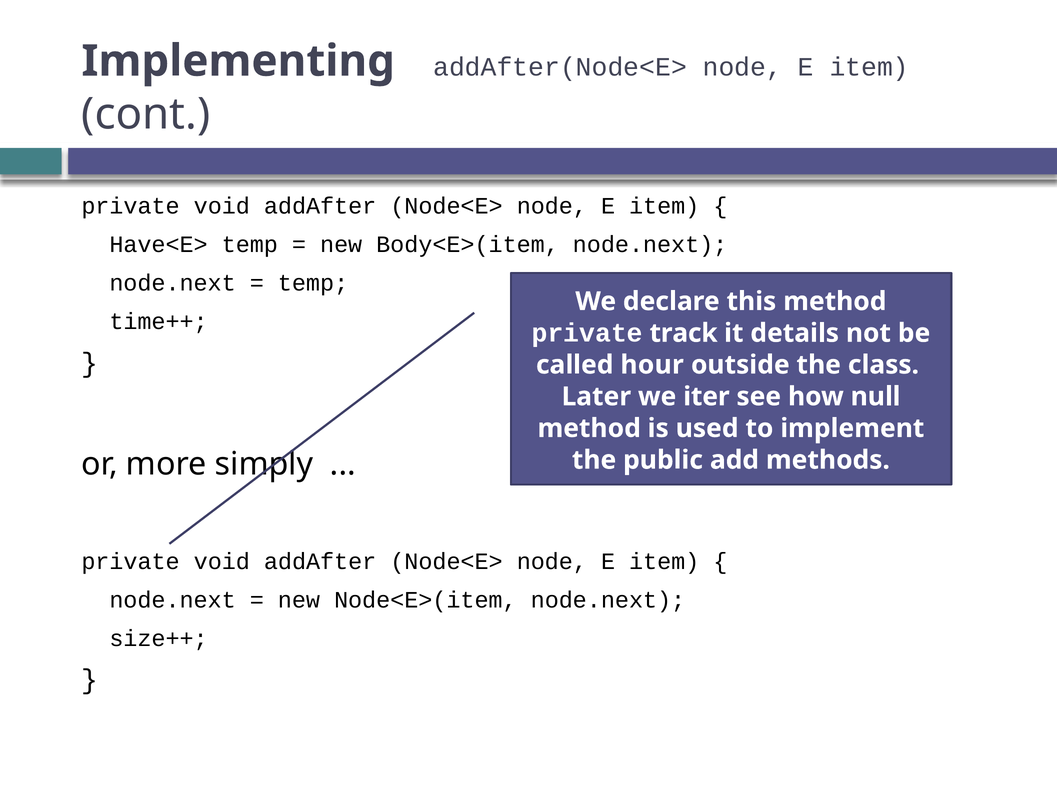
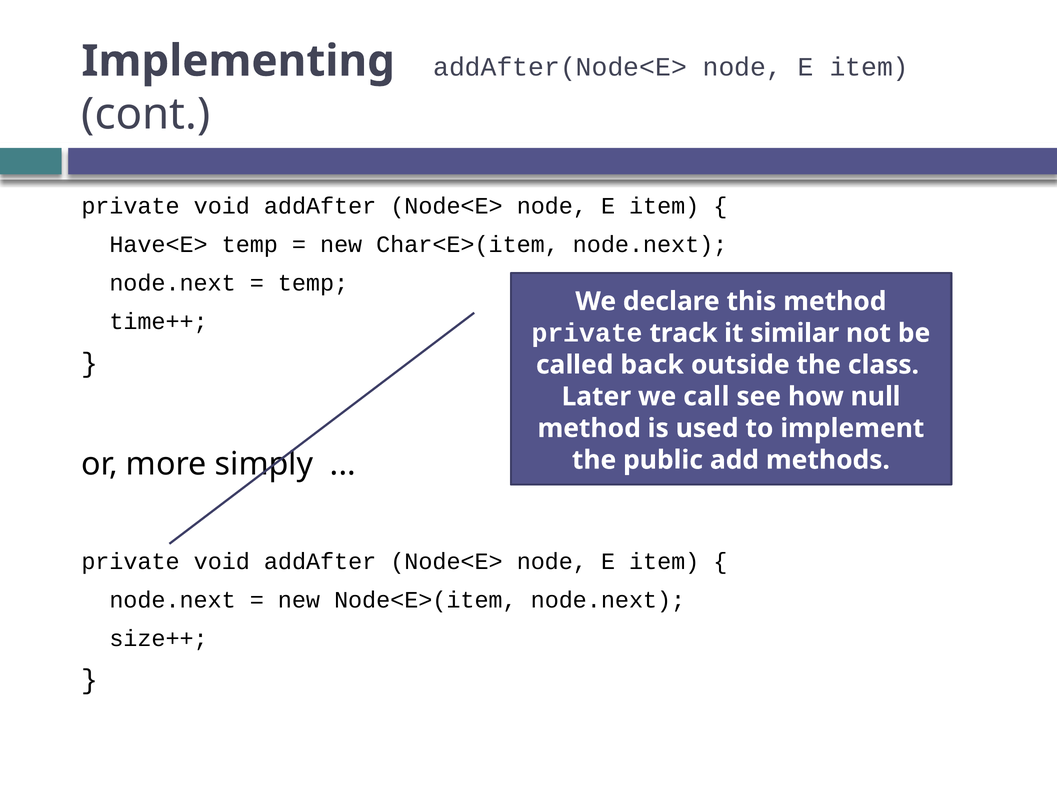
Body<E>(item: Body<E>(item -> Char<E>(item
details: details -> similar
hour: hour -> back
iter: iter -> call
